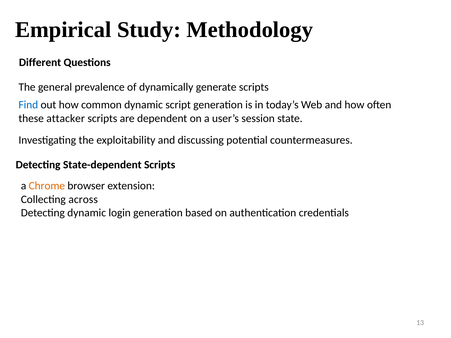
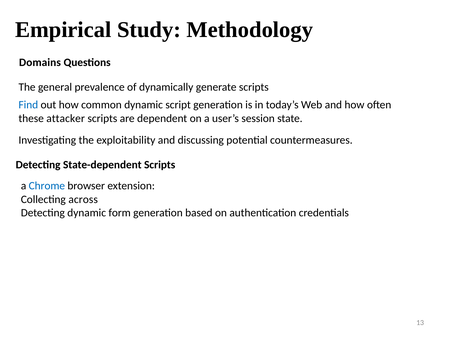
Different: Different -> Domains
Chrome colour: orange -> blue
login: login -> form
